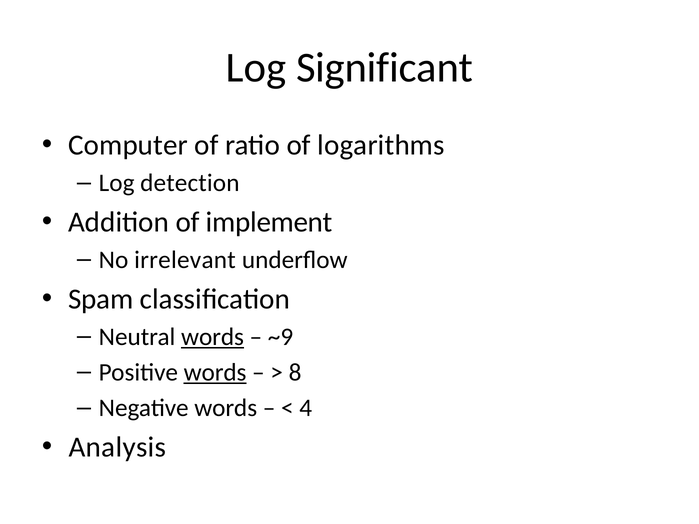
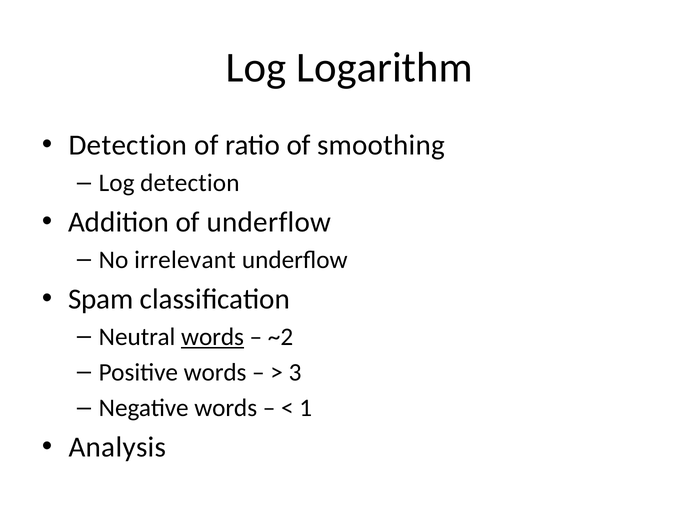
Significant: Significant -> Logarithm
Computer at (128, 145): Computer -> Detection
logarithms: logarithms -> smoothing
of implement: implement -> underflow
~9: ~9 -> ~2
words at (215, 373) underline: present -> none
8: 8 -> 3
4: 4 -> 1
